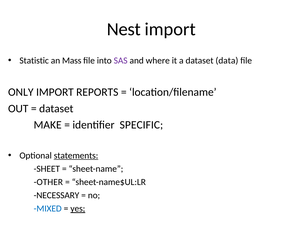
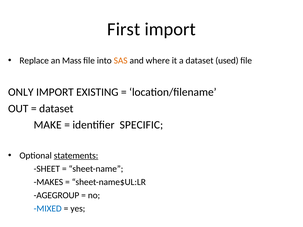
Nest: Nest -> First
Statistic: Statistic -> Replace
SAS colour: purple -> orange
data: data -> used
REPORTS: REPORTS -> EXISTING
OTHER: OTHER -> MAKES
NECESSARY: NECESSARY -> AGEGROUP
yes underline: present -> none
